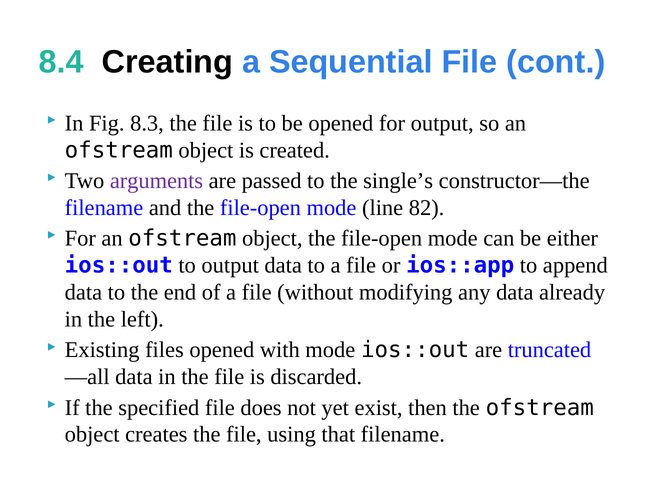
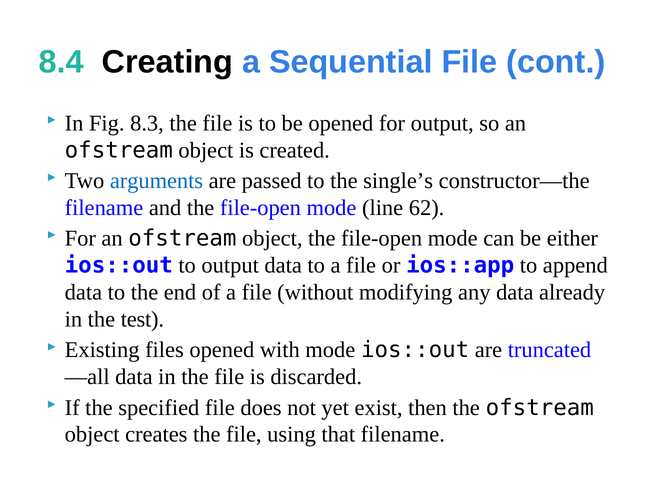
arguments colour: purple -> blue
82: 82 -> 62
left: left -> test
